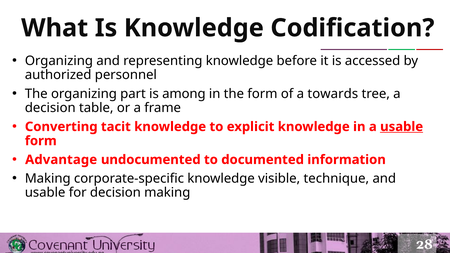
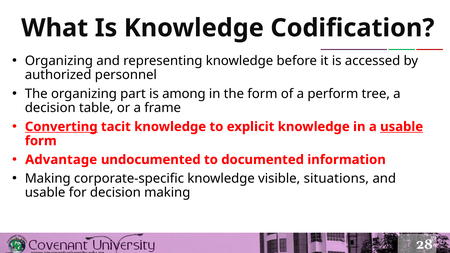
towards: towards -> perform
Converting underline: none -> present
technique: technique -> situations
